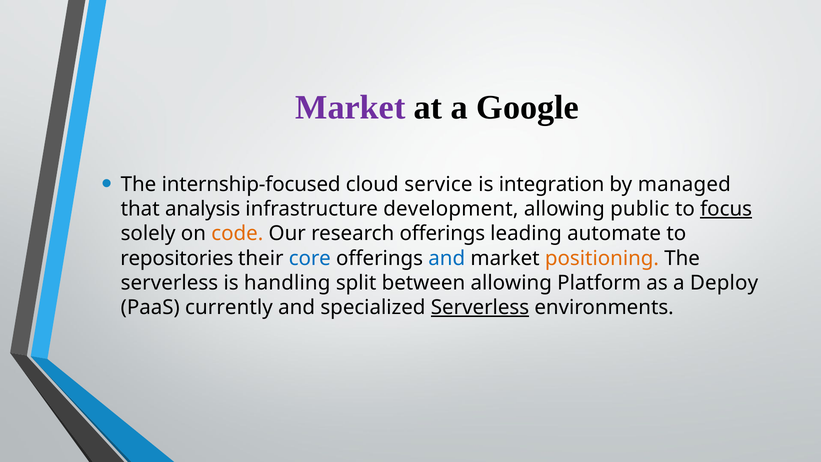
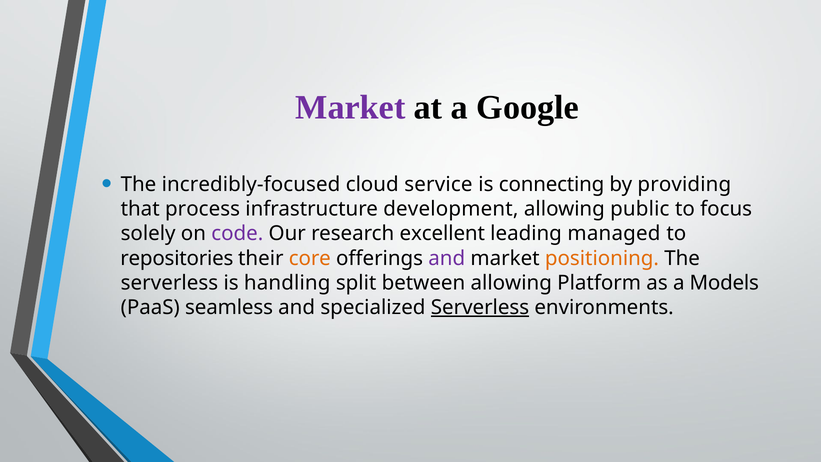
internship-focused: internship-focused -> incredibly-focused
integration: integration -> connecting
managed: managed -> providing
analysis: analysis -> process
focus underline: present -> none
code colour: orange -> purple
research offerings: offerings -> excellent
automate: automate -> managed
core colour: blue -> orange
and at (447, 258) colour: blue -> purple
Deploy: Deploy -> Models
currently: currently -> seamless
